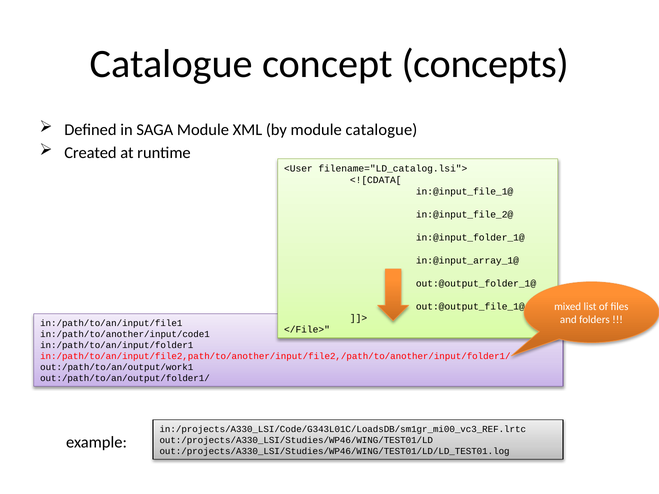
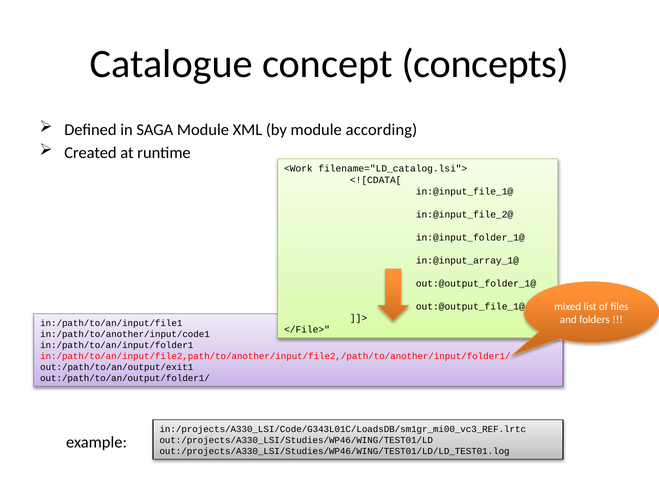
module catalogue: catalogue -> according
<User: <User -> <Work
out:/path/to/an/output/work1: out:/path/to/an/output/work1 -> out:/path/to/an/output/exit1
